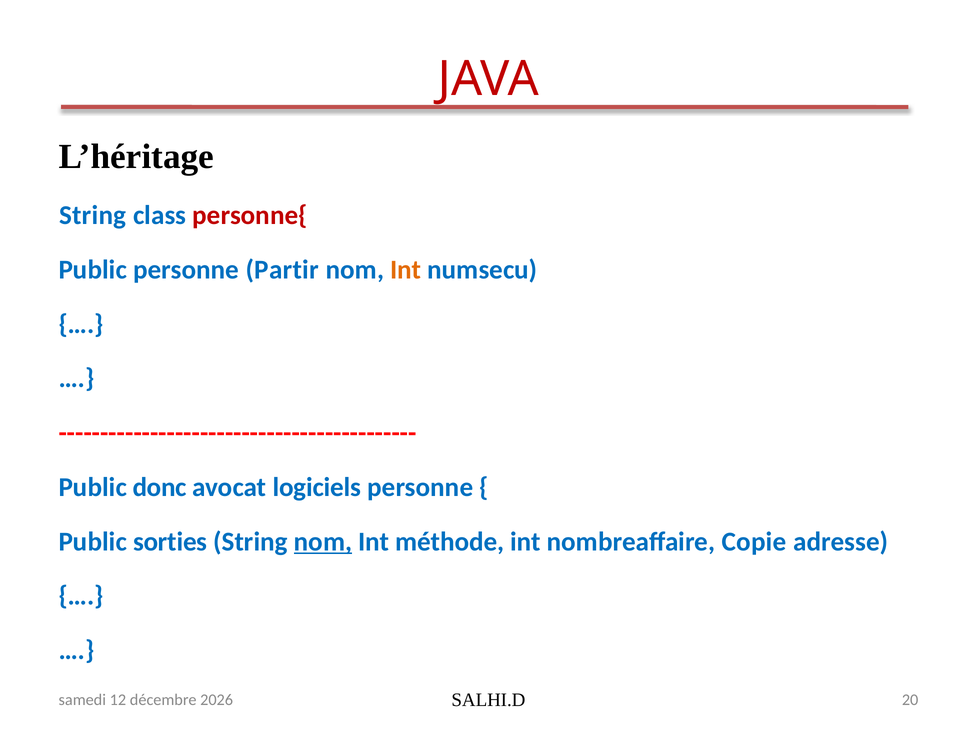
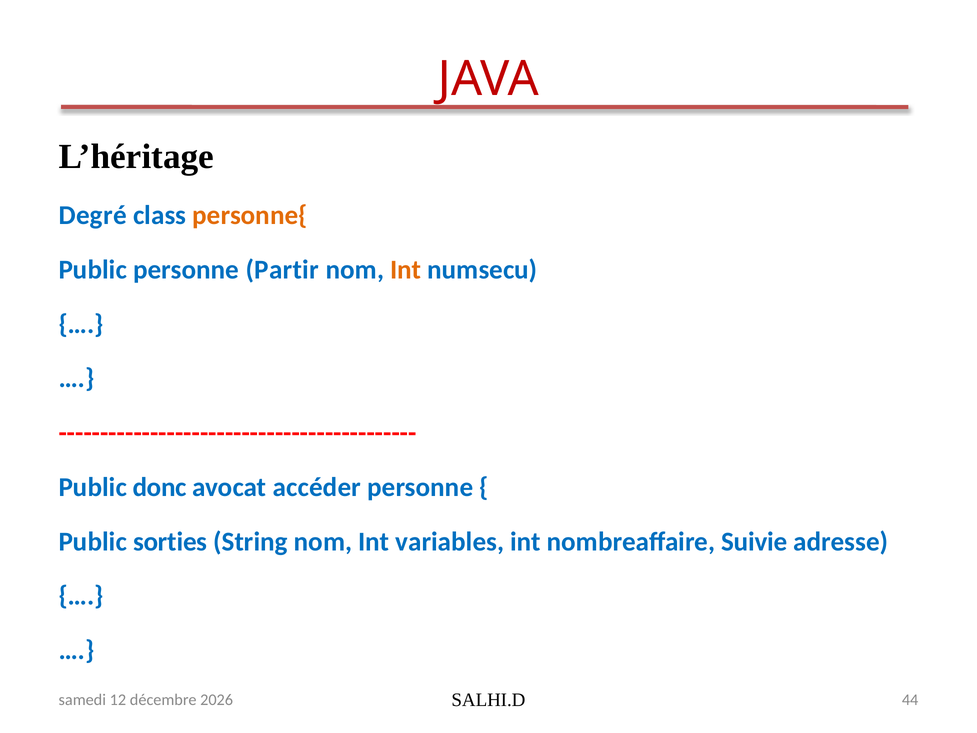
String at (93, 215): String -> Degré
personne{ colour: red -> orange
logiciels: logiciels -> accéder
nom at (323, 541) underline: present -> none
méthode: méthode -> variables
Copie: Copie -> Suivie
20: 20 -> 44
